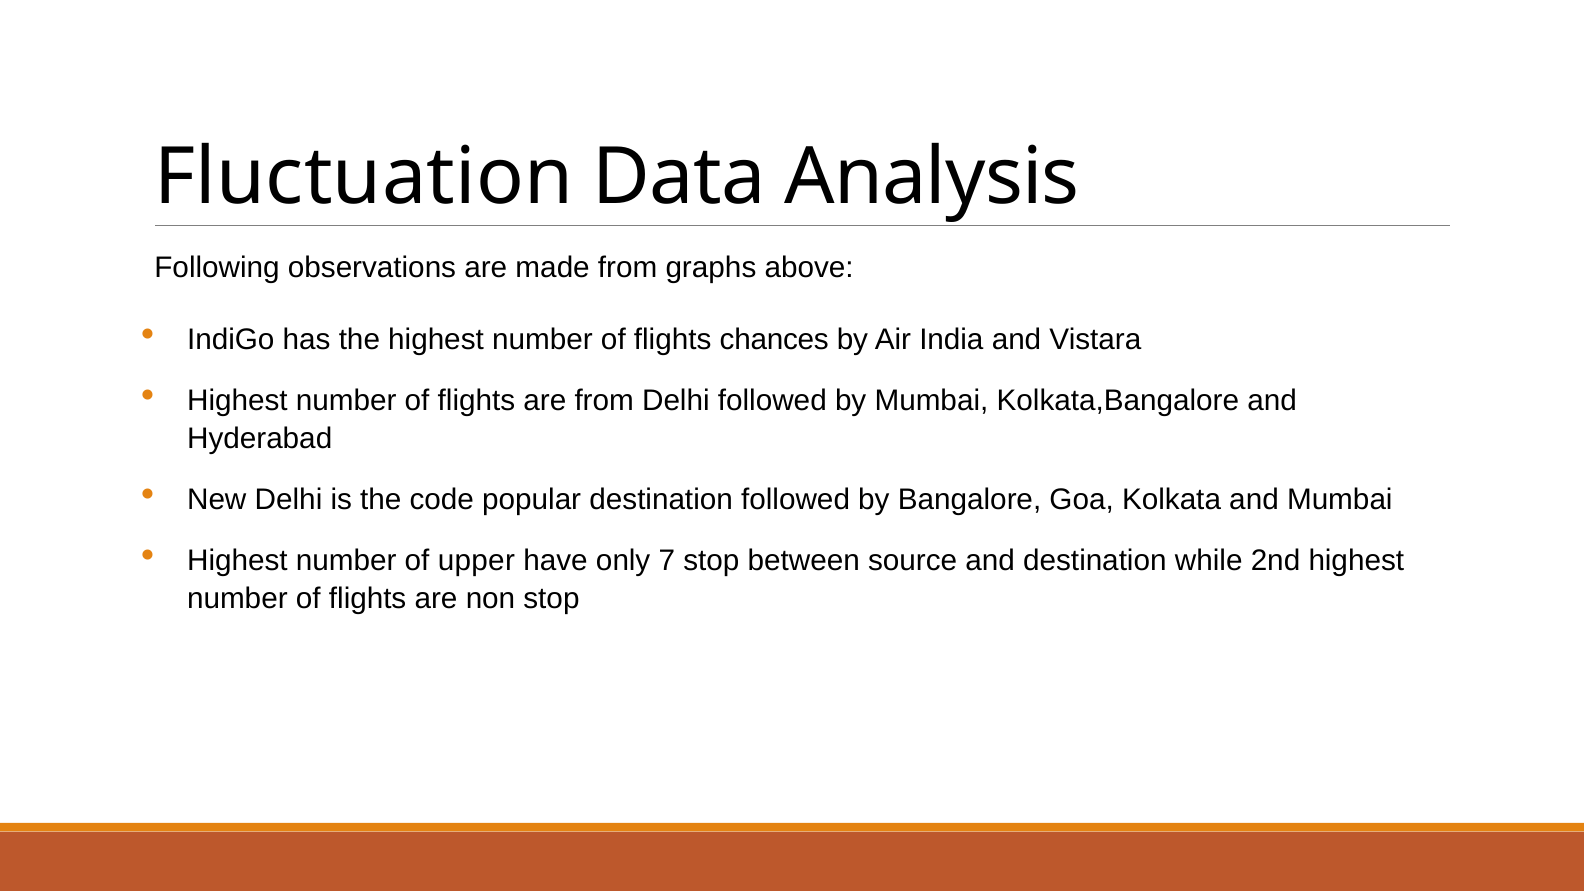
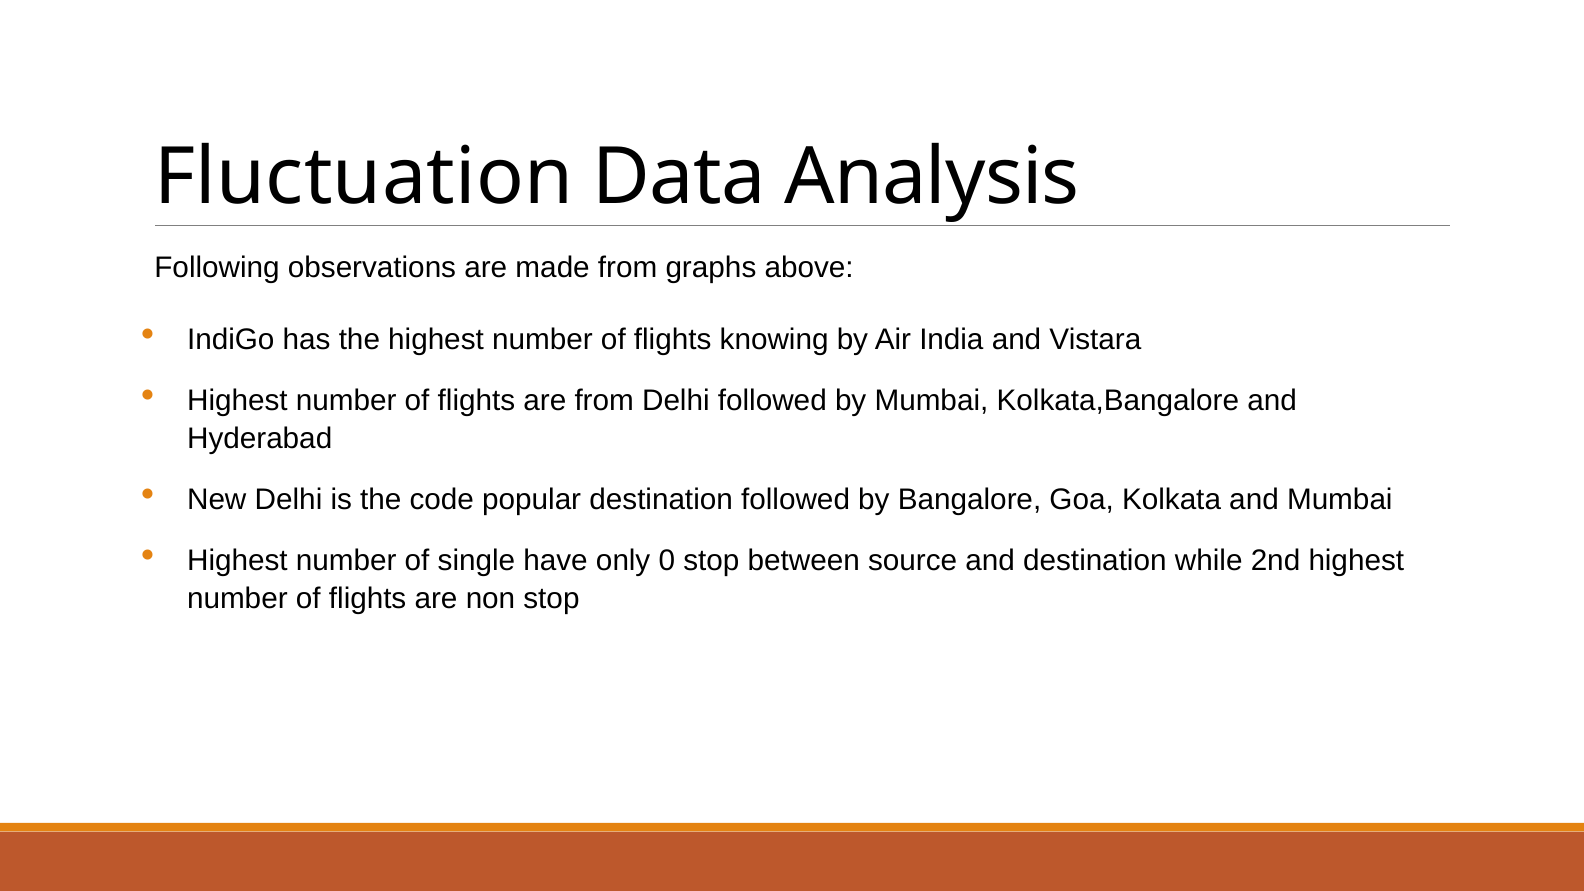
chances: chances -> knowing
upper: upper -> single
7: 7 -> 0
